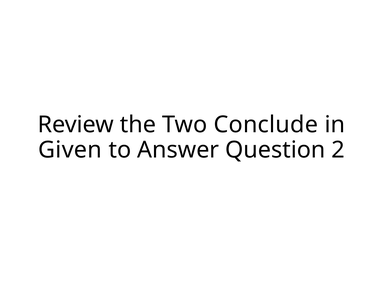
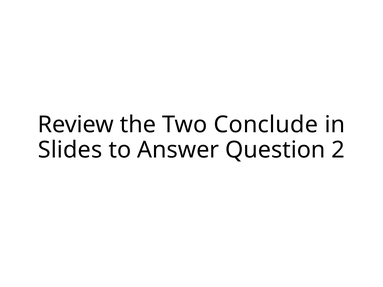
Given: Given -> Slides
